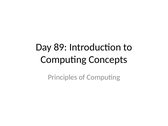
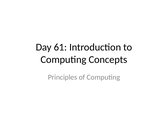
89: 89 -> 61
